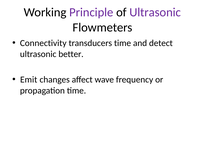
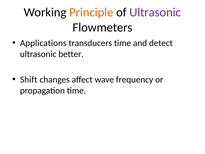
Principle colour: purple -> orange
Connectivity: Connectivity -> Applications
Emit: Emit -> Shift
